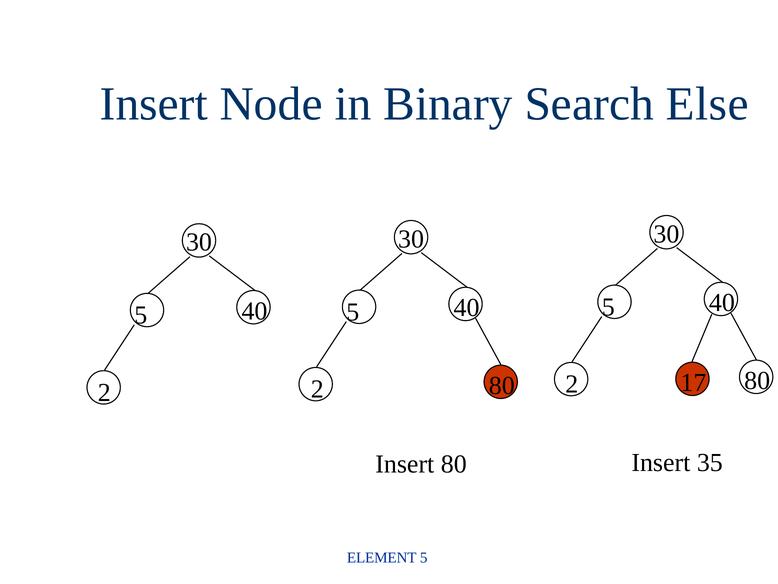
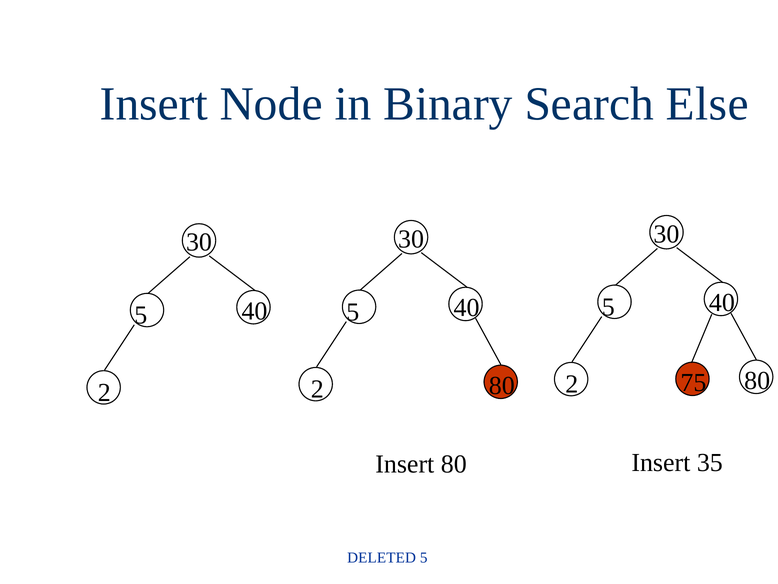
17: 17 -> 75
ELEMENT: ELEMENT -> DELETED
